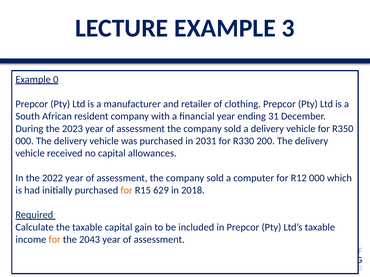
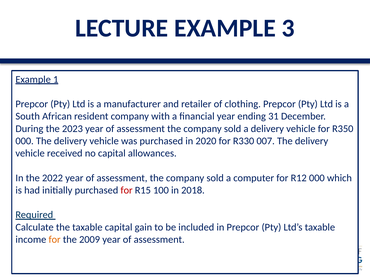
0: 0 -> 1
2031: 2031 -> 2020
200: 200 -> 007
for at (127, 191) colour: orange -> red
629: 629 -> 100
2043: 2043 -> 2009
